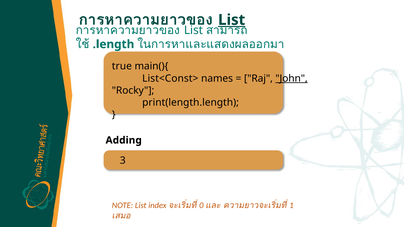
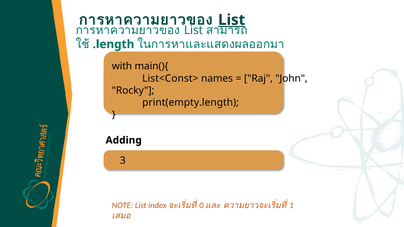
true: true -> with
John underline: present -> none
print(length.length: print(length.length -> print(empty.length
